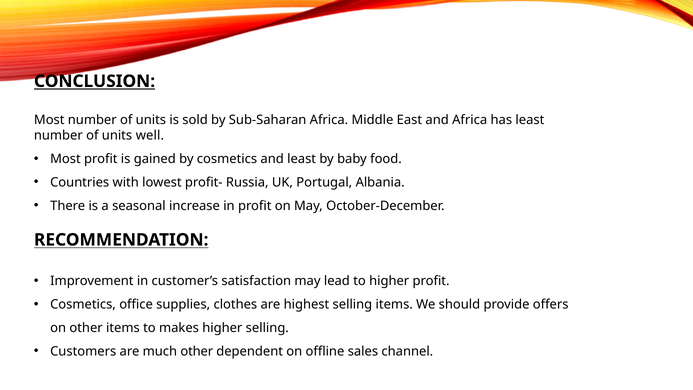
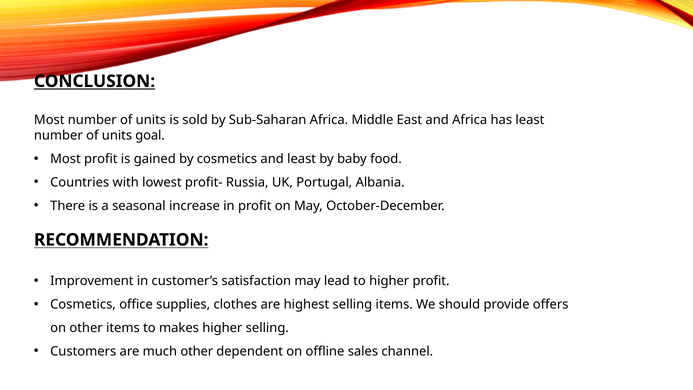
well: well -> goal
